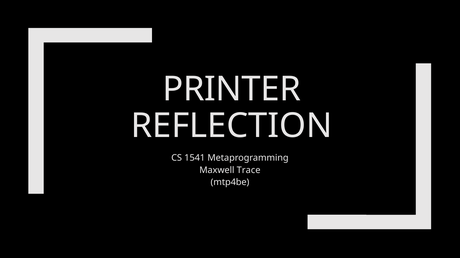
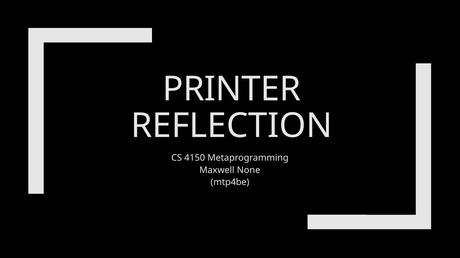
1541: 1541 -> 4150
Trace: Trace -> None
